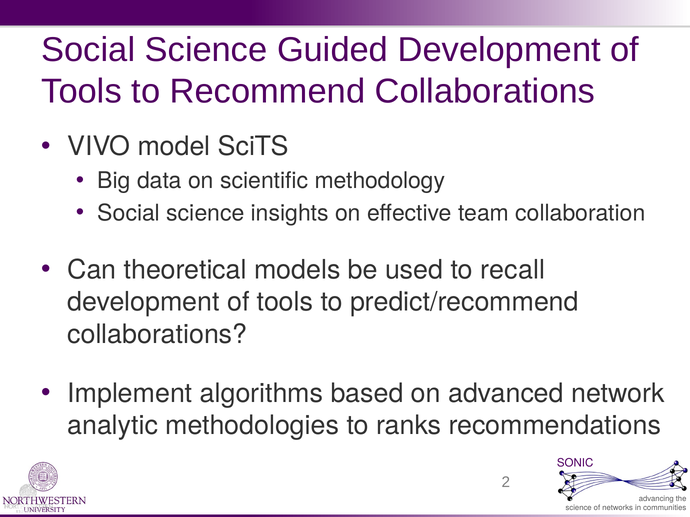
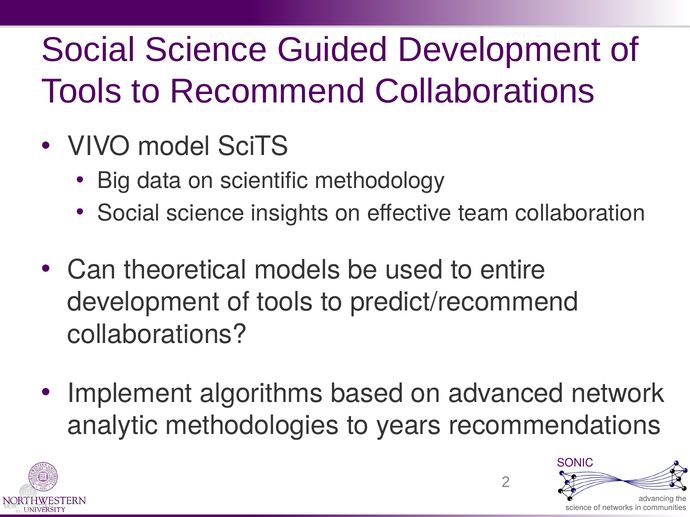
recall: recall -> entire
ranks: ranks -> years
